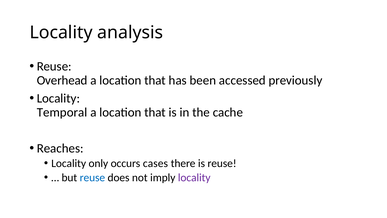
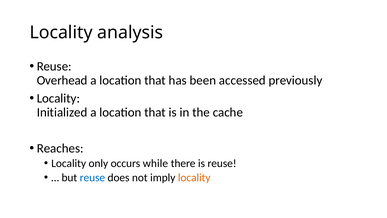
Temporal: Temporal -> Initialized
cases: cases -> while
locality at (194, 177) colour: purple -> orange
